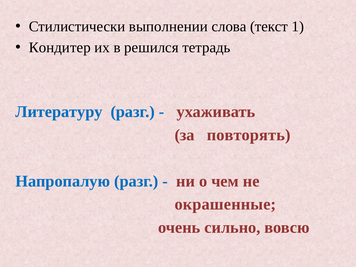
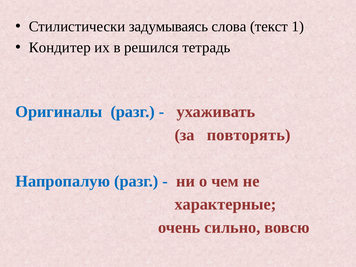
выполнении: выполнении -> задумываясь
Литературу: Литературу -> Оригиналы
окрашенные: окрашенные -> характерные
